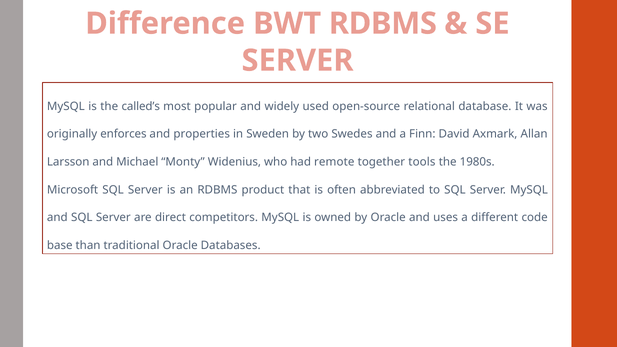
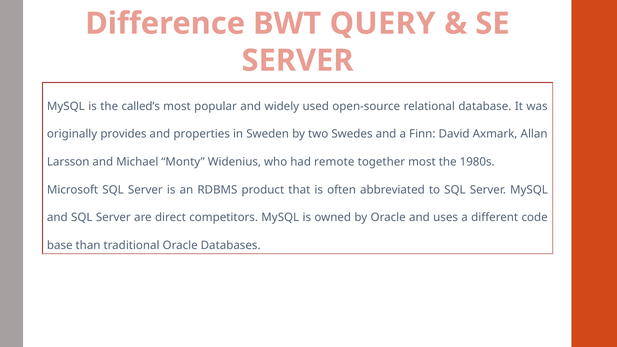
RDBMS at (383, 24): RDBMS -> QUERY
enforces: enforces -> provides
together tools: tools -> most
